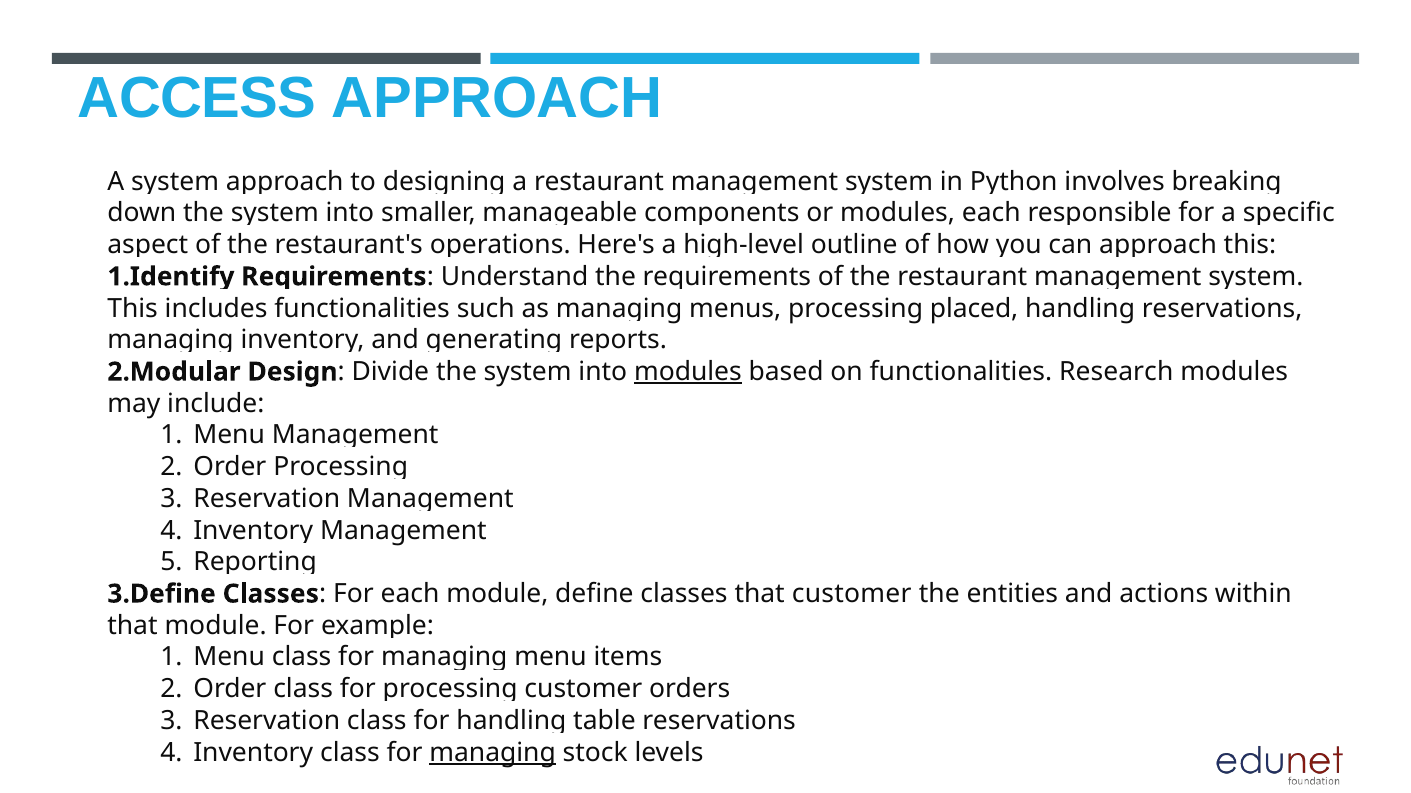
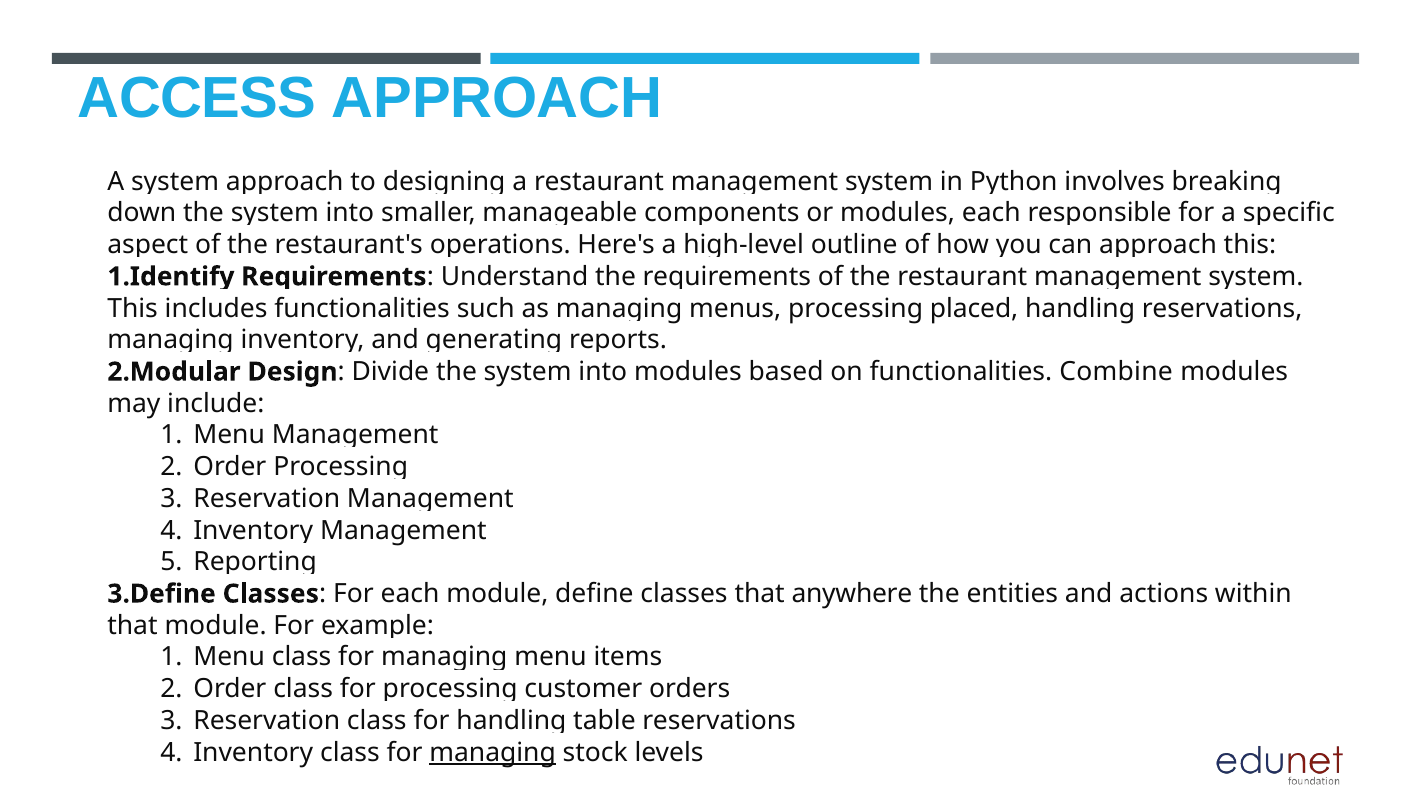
modules at (688, 372) underline: present -> none
Research: Research -> Combine
that customer: customer -> anywhere
